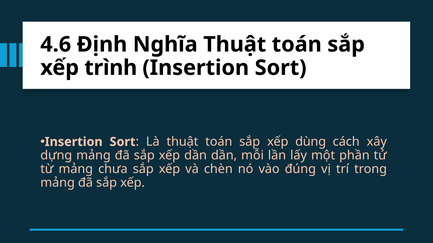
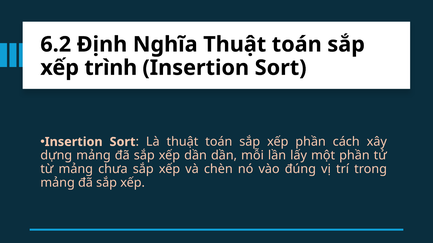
4.6: 4.6 -> 6.2
xếp dùng: dùng -> phần
